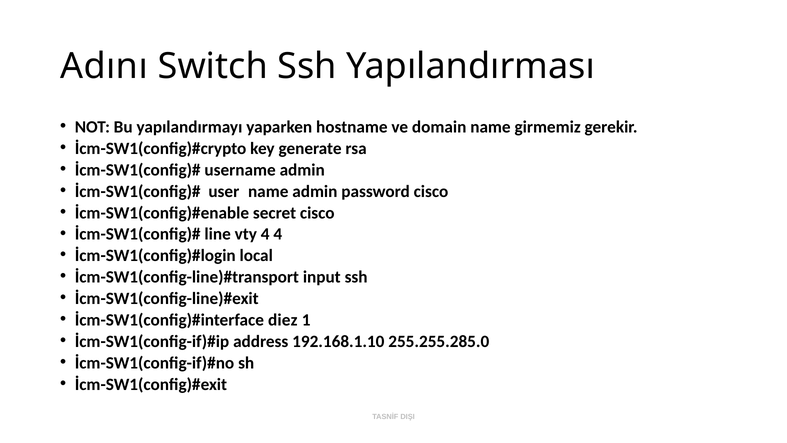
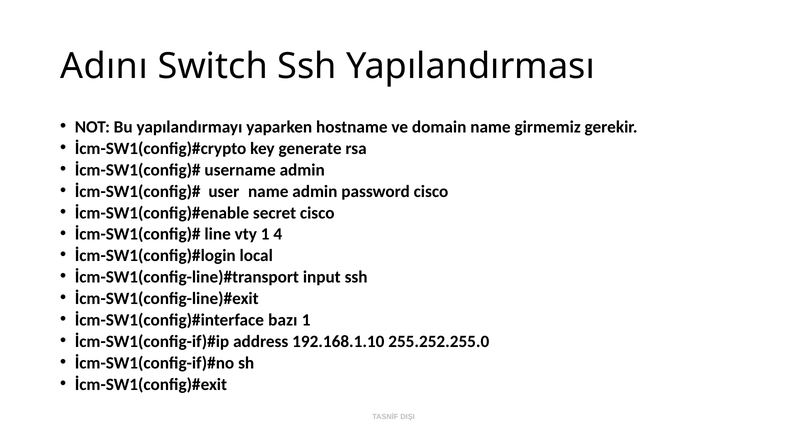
vty 4: 4 -> 1
diez: diez -> bazı
255.255.285.0: 255.255.285.0 -> 255.252.255.0
